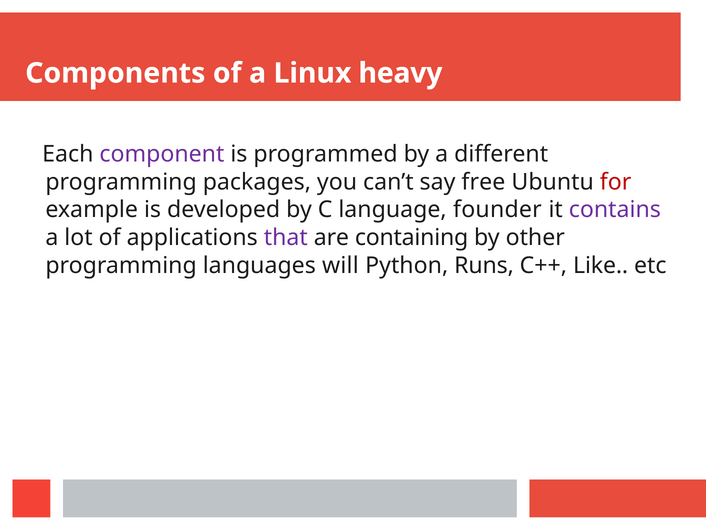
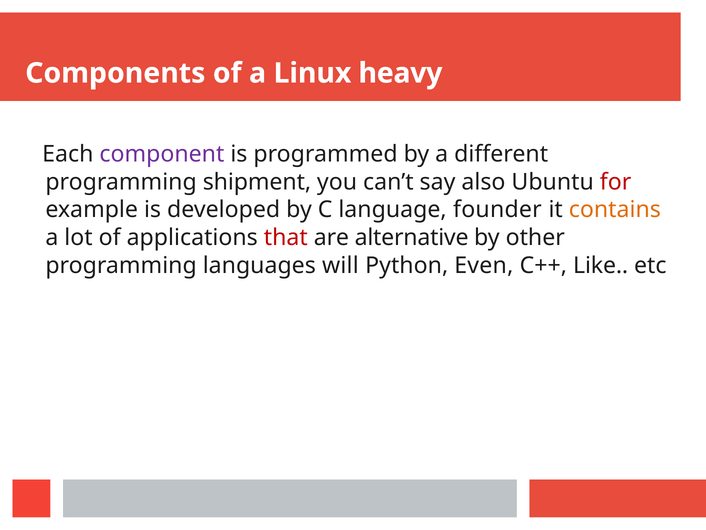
packages: packages -> shipment
free: free -> also
contains colour: purple -> orange
that colour: purple -> red
containing: containing -> alternative
Runs: Runs -> Even
